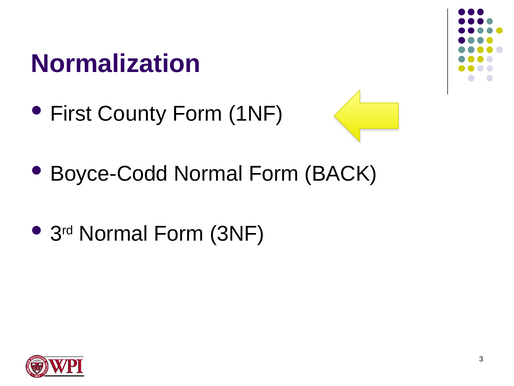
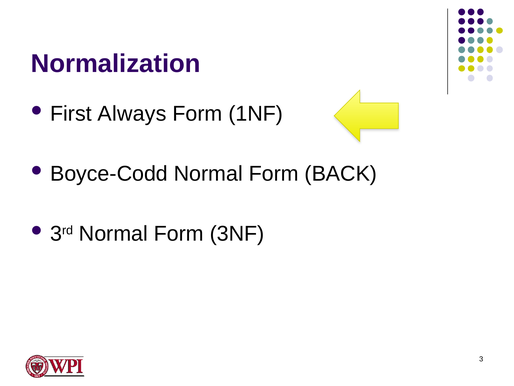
County: County -> Always
